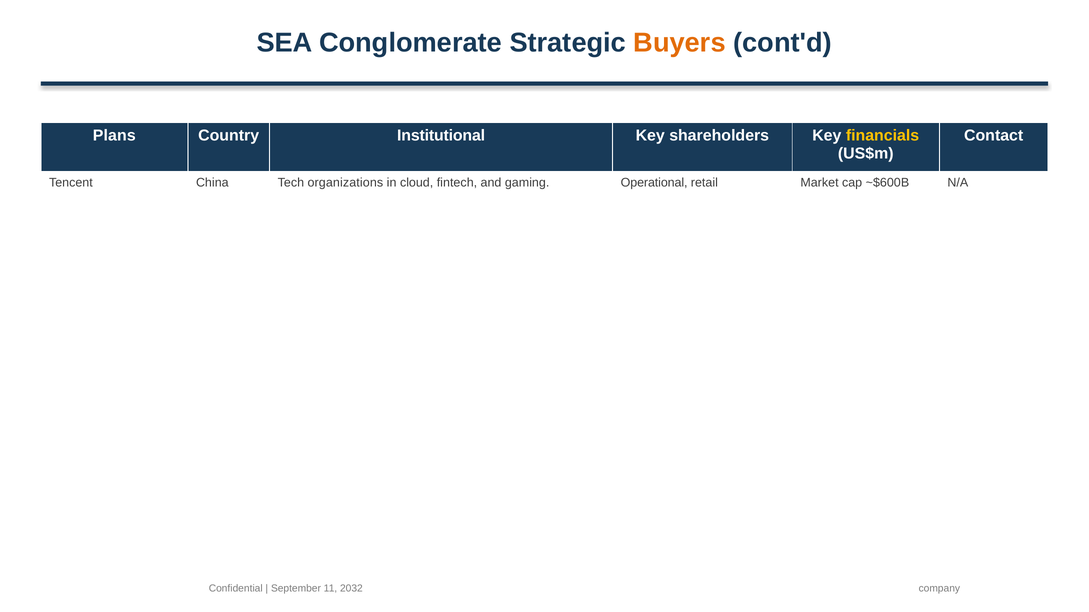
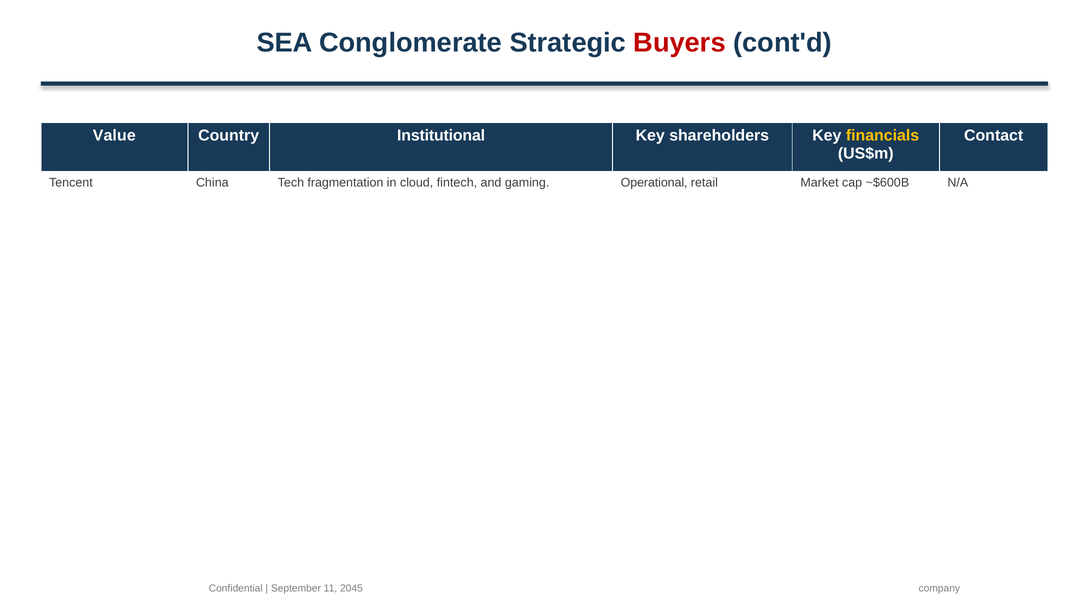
Buyers colour: orange -> red
Plans: Plans -> Value
organizations: organizations -> fragmentation
2032: 2032 -> 2045
